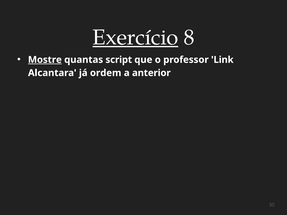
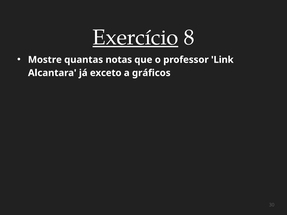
Mostre underline: present -> none
script: script -> notas
ordem: ordem -> exceto
anterior: anterior -> gráficos
